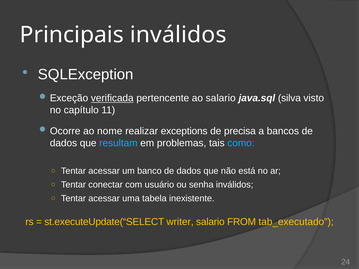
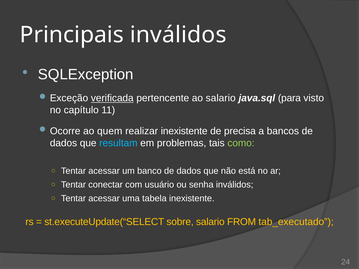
silva: silva -> para
nome: nome -> quem
realizar exceptions: exceptions -> inexistente
como colour: light blue -> light green
writer: writer -> sobre
